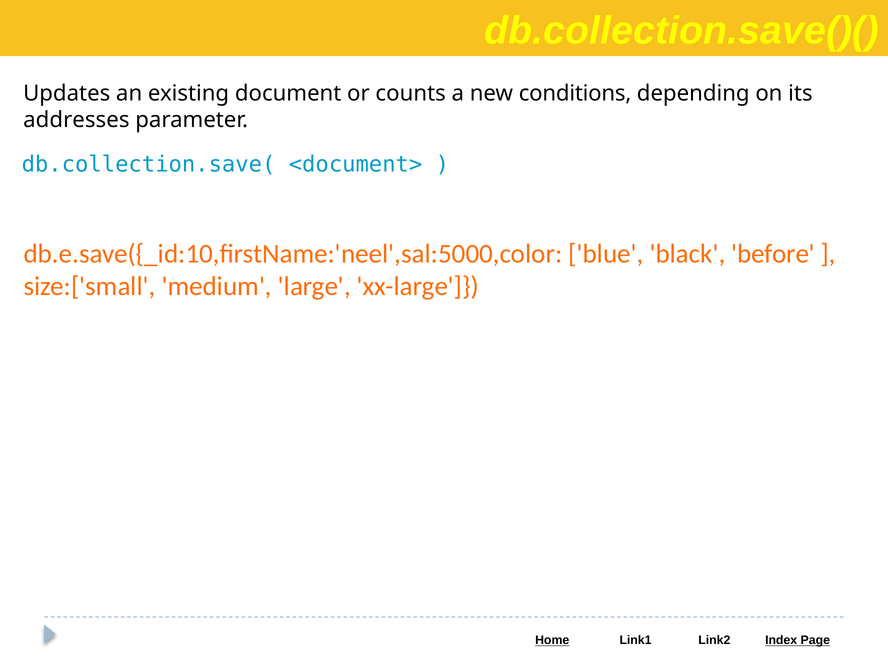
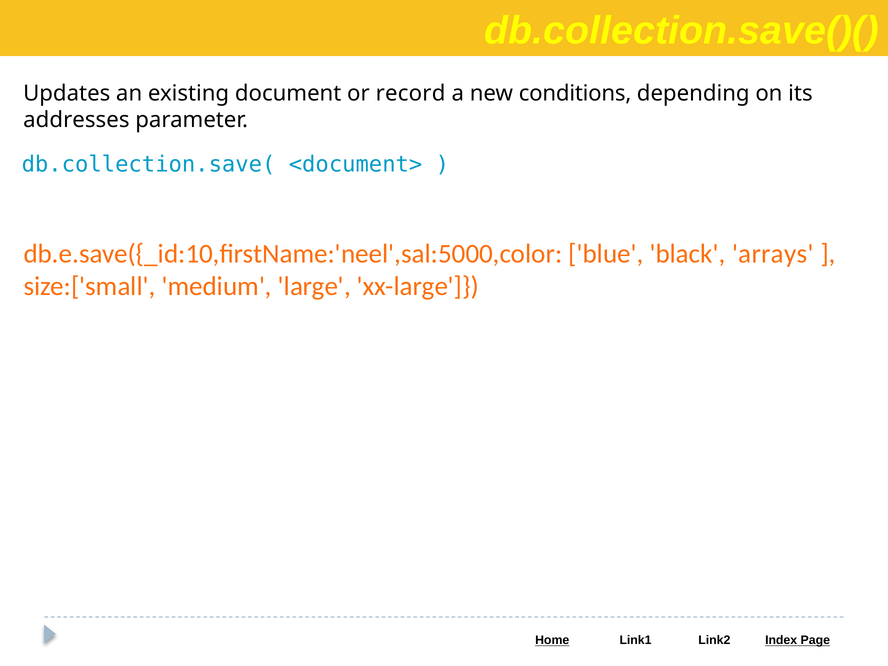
counts: counts -> record
before: before -> arrays
